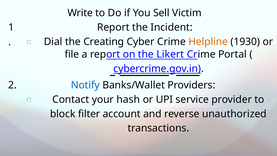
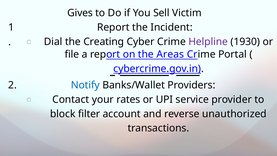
Write: Write -> Gives
Helpline colour: orange -> purple
Likert: Likert -> Areas
hash: hash -> rates
